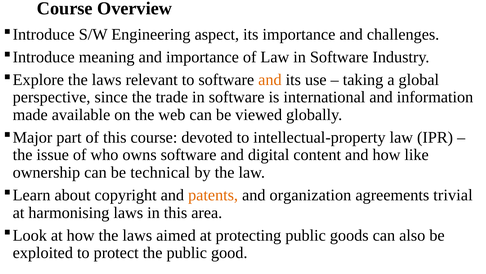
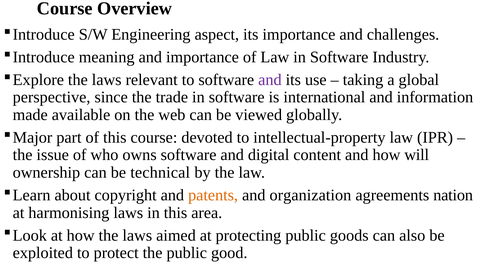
and at (270, 80) colour: orange -> purple
like: like -> will
trivial: trivial -> nation
